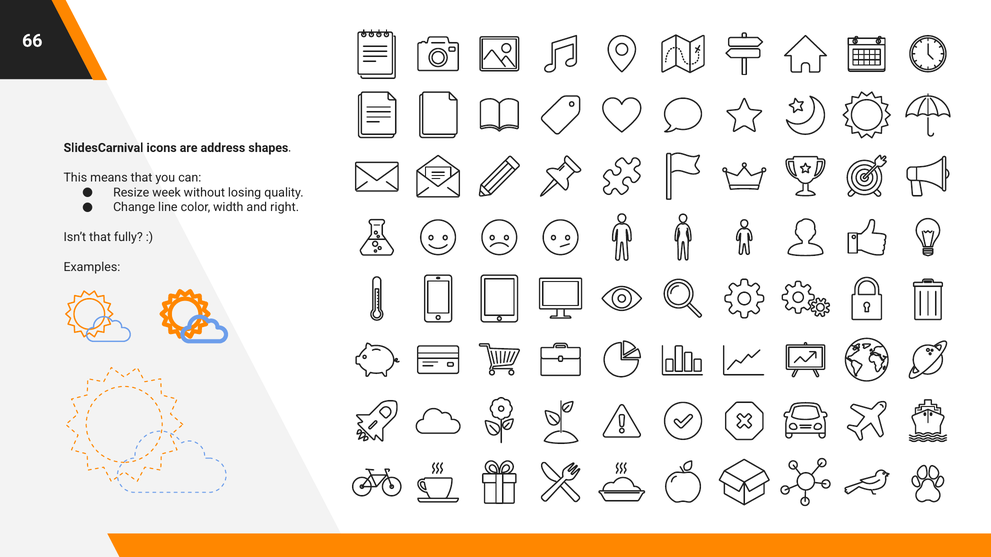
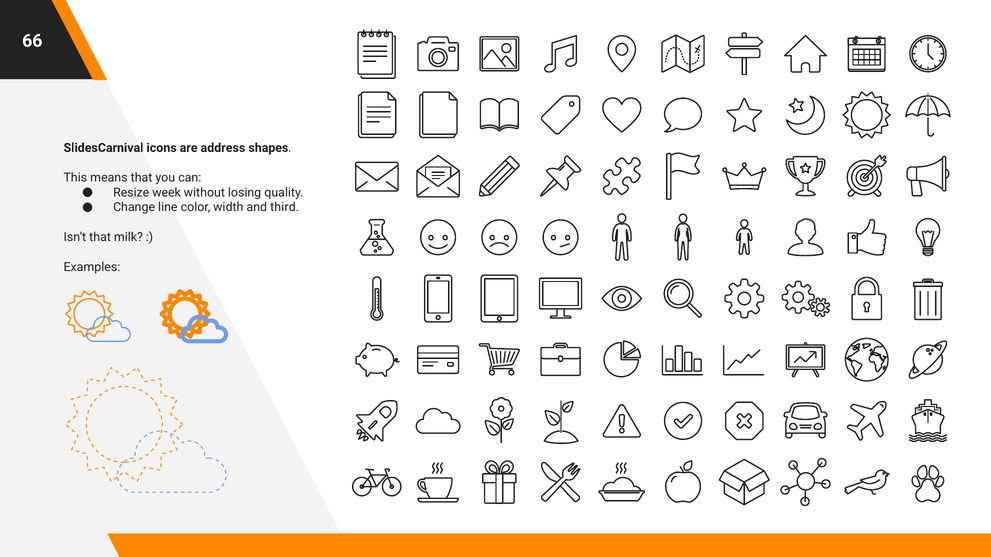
right: right -> third
fully: fully -> milk
